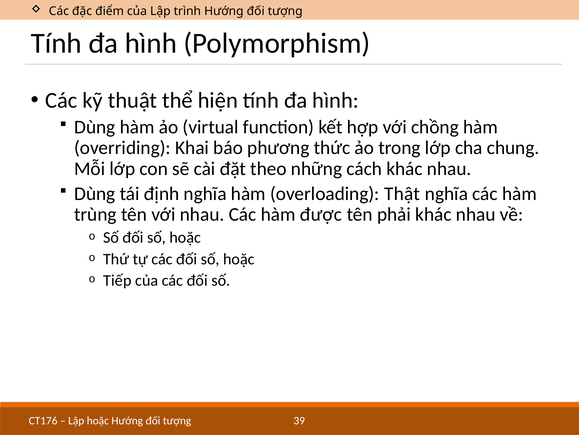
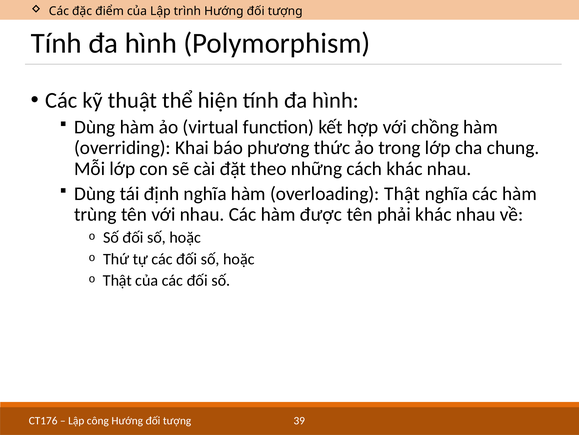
Tiếp at (117, 280): Tiếp -> Thật
Lập hoặc: hoặc -> công
